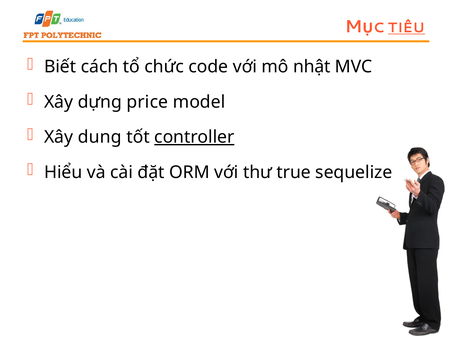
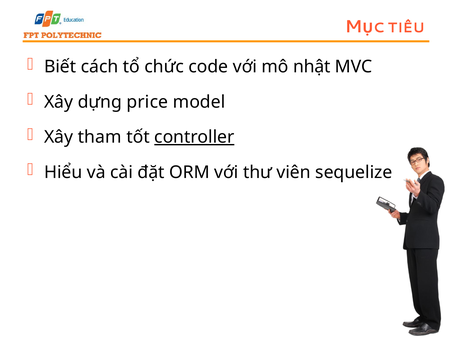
TIÊU underline: present -> none
dung: dung -> tham
true: true -> viên
